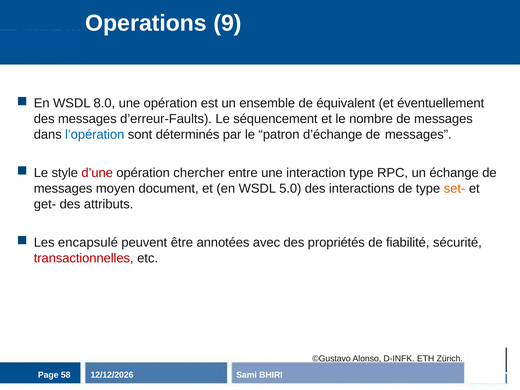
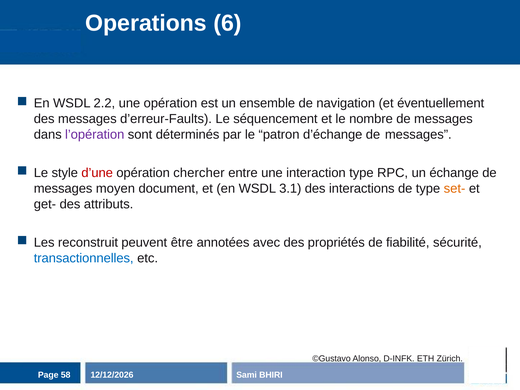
9: 9 -> 6
8.0: 8.0 -> 2.2
équivalent: équivalent -> navigation
l’opération colour: blue -> purple
5.0: 5.0 -> 3.1
encapsulé: encapsulé -> reconstruit
transactionnelles colour: red -> blue
